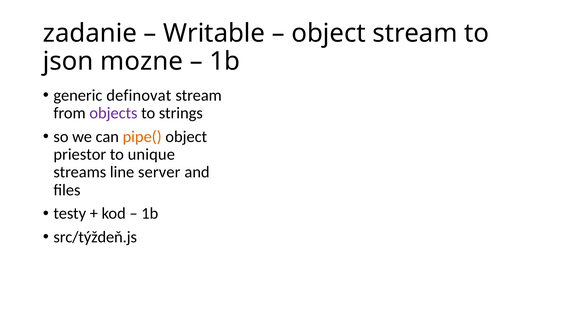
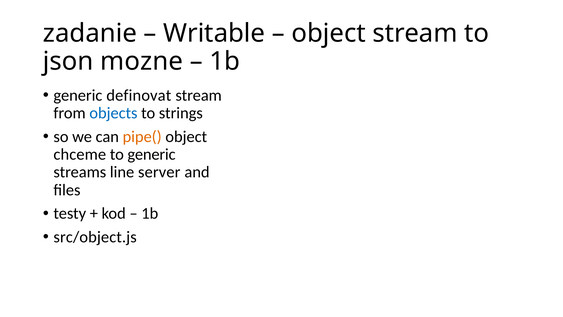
objects colour: purple -> blue
priestor: priestor -> chceme
to unique: unique -> generic
src/týždeň.js: src/týždeň.js -> src/object.js
